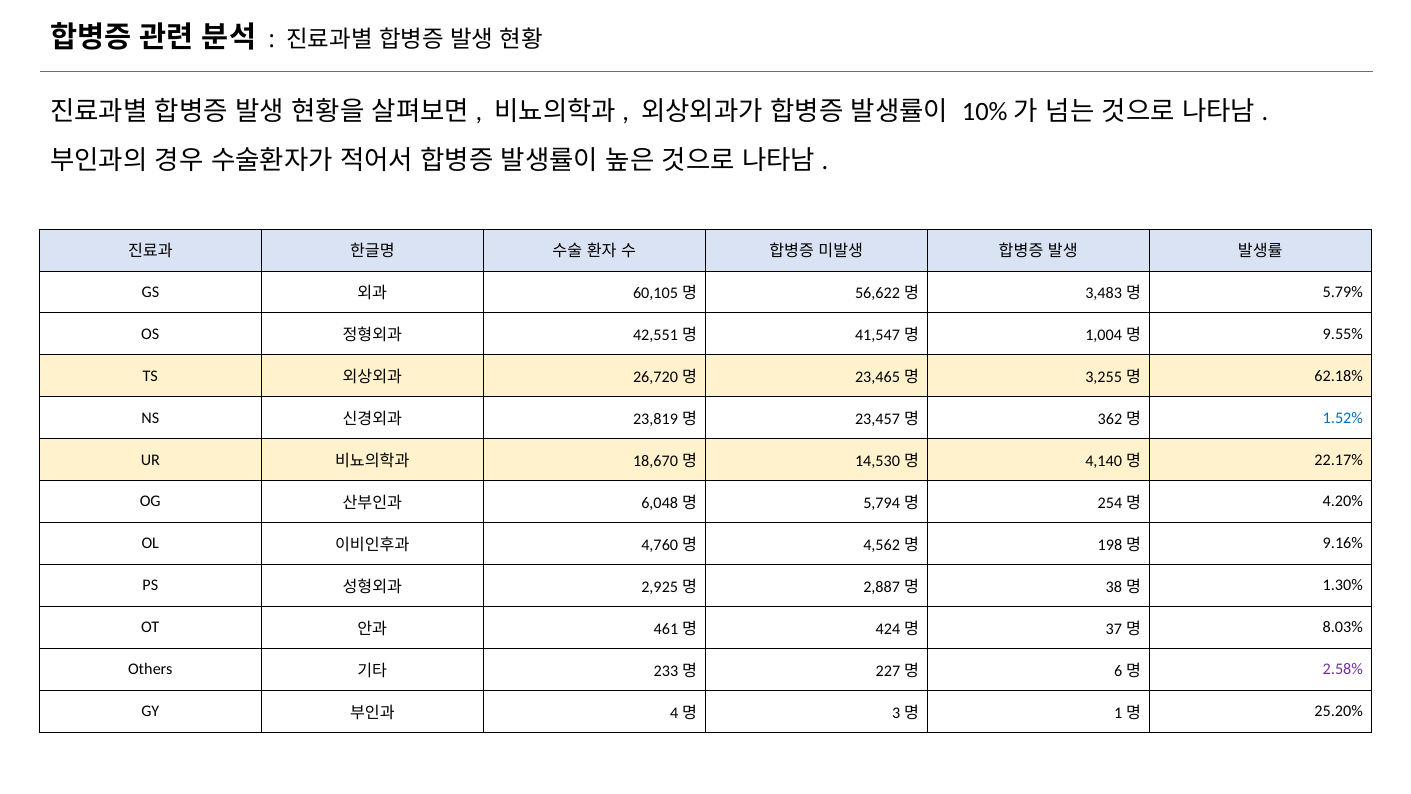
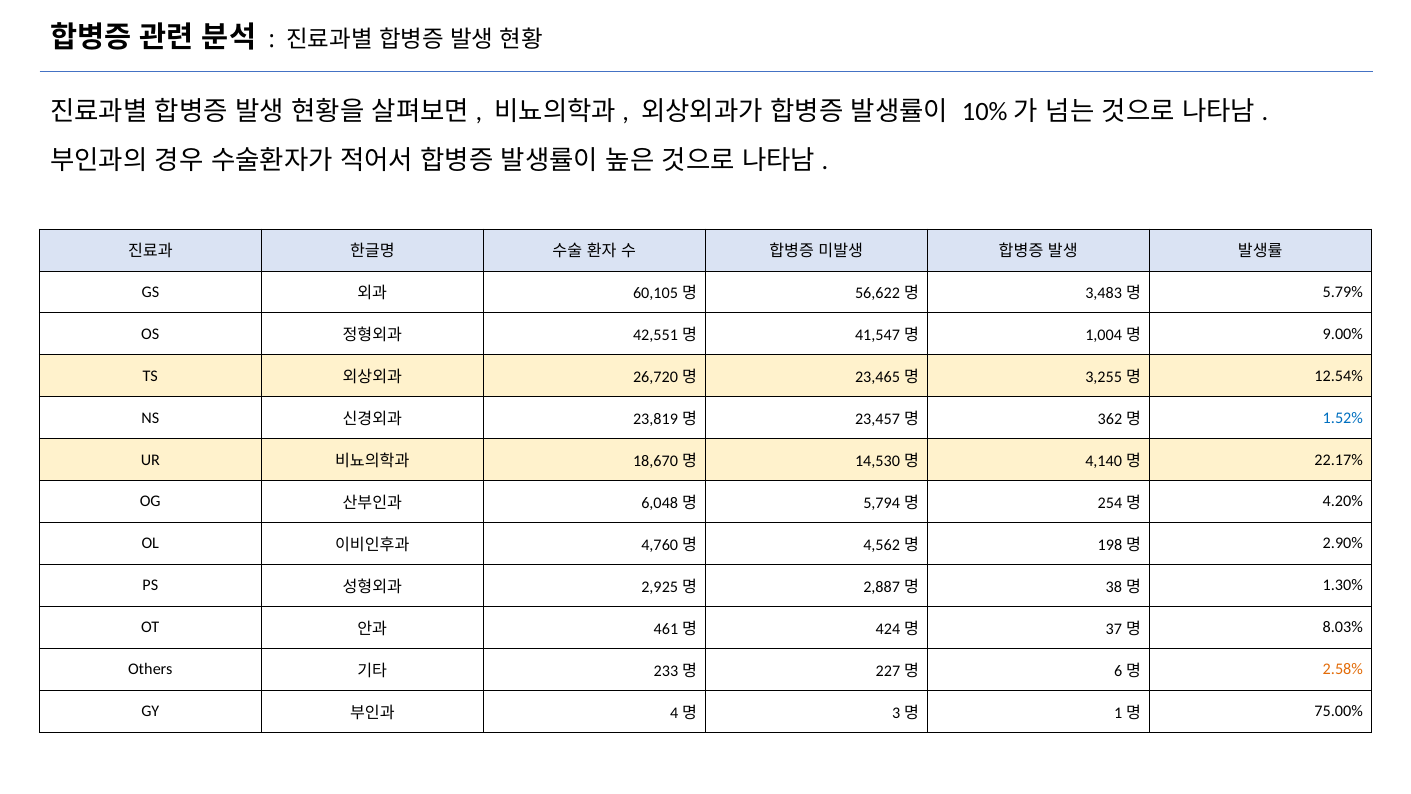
9.55%: 9.55% -> 9.00%
62.18%: 62.18% -> 12.54%
9.16%: 9.16% -> 2.90%
2.58% colour: purple -> orange
25.20%: 25.20% -> 75.00%
